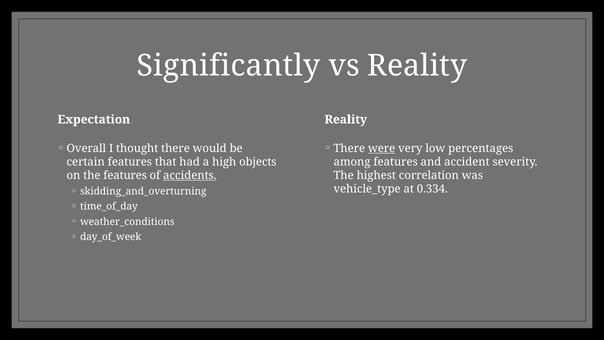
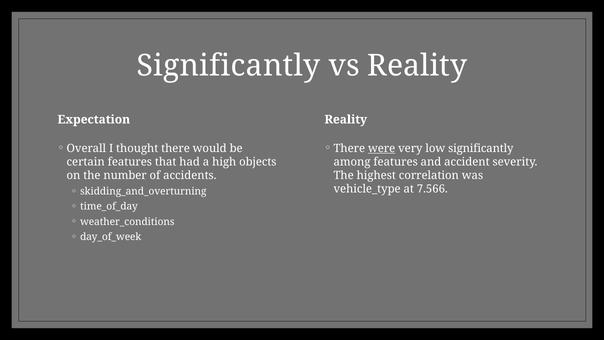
low percentages: percentages -> significantly
the features: features -> number
accidents underline: present -> none
0.334: 0.334 -> 7.566
